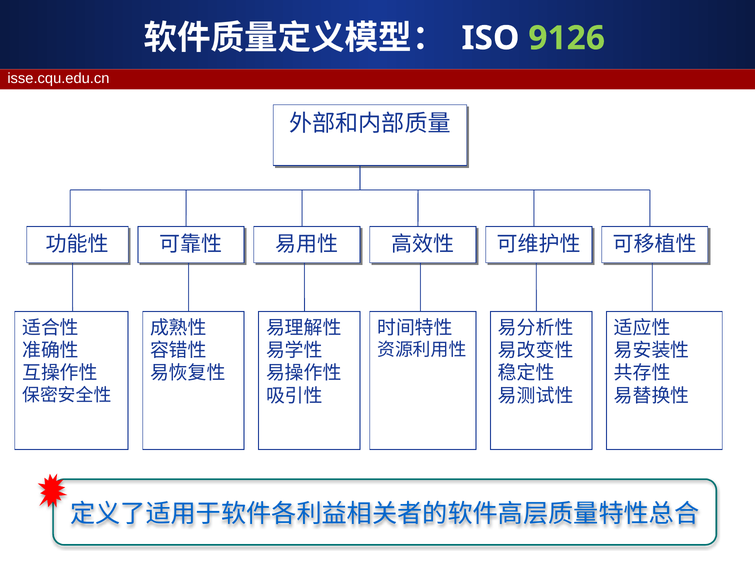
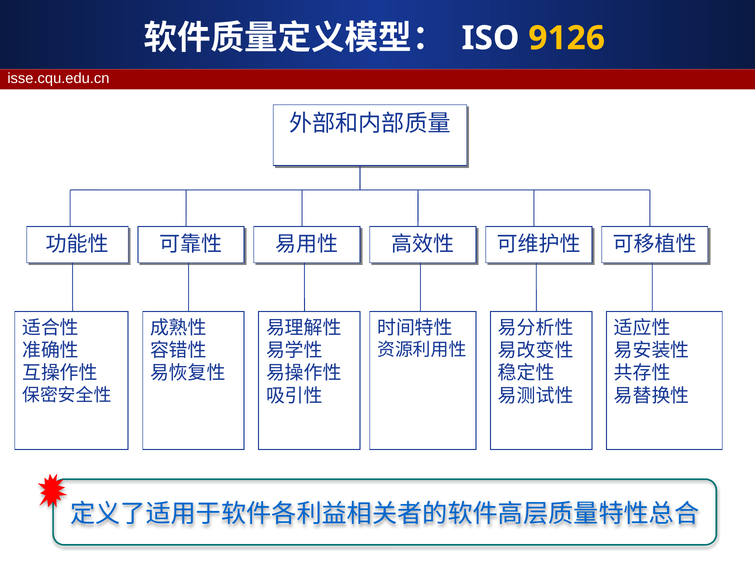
9126 colour: light green -> yellow
